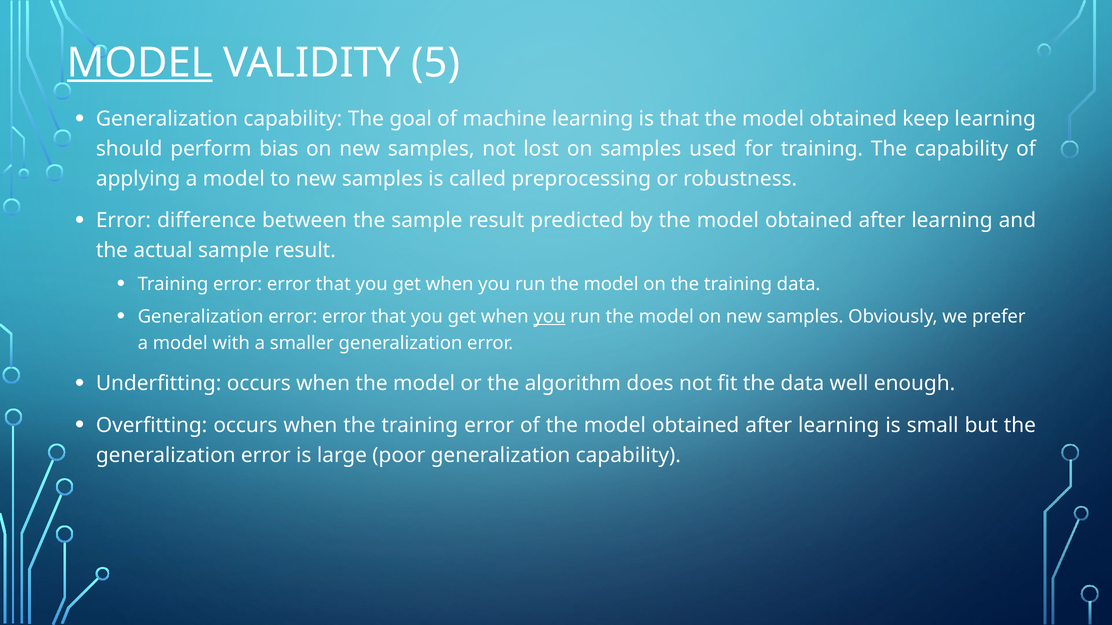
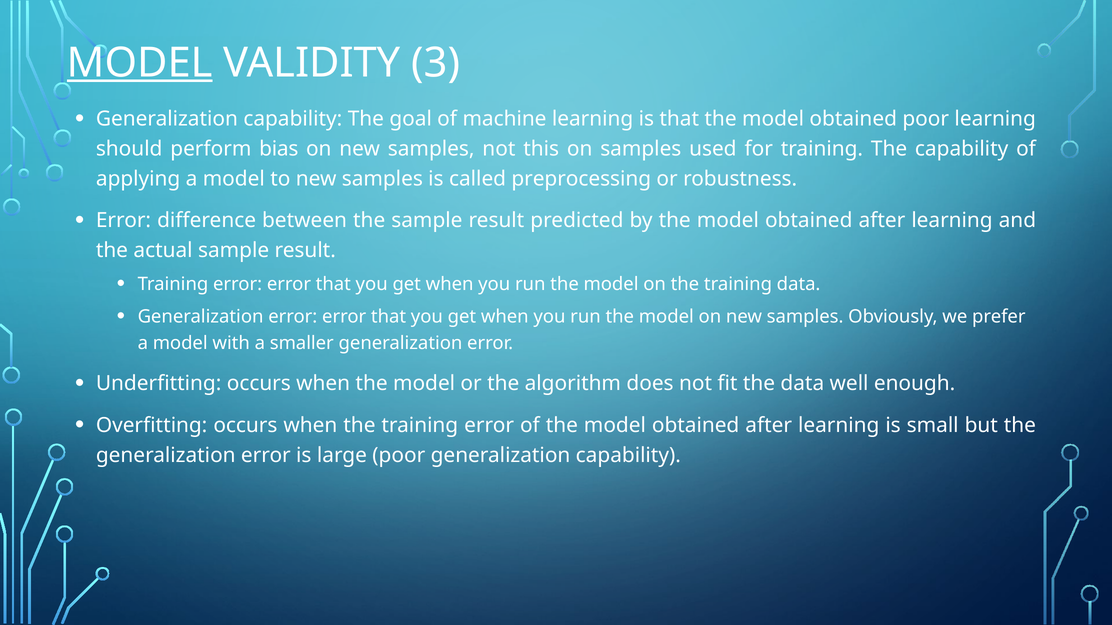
5: 5 -> 3
obtained keep: keep -> poor
lost: lost -> this
you at (549, 317) underline: present -> none
